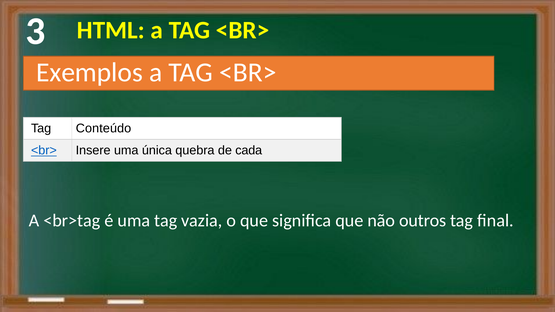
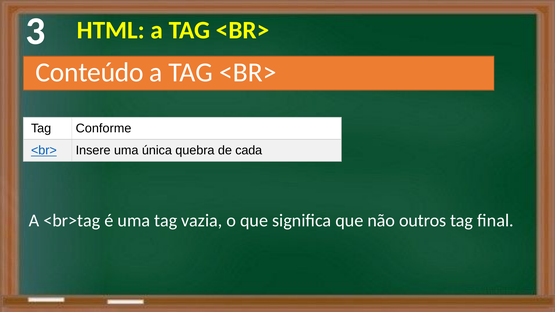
Exemplos: Exemplos -> Conteúdo
Conteúdo: Conteúdo -> Conforme
